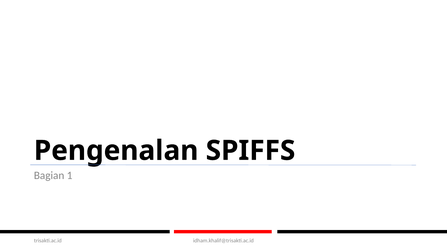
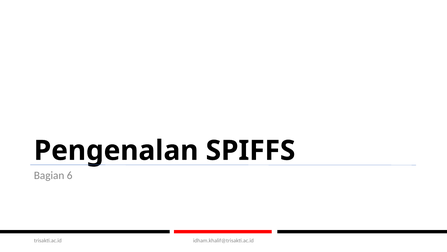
1: 1 -> 6
